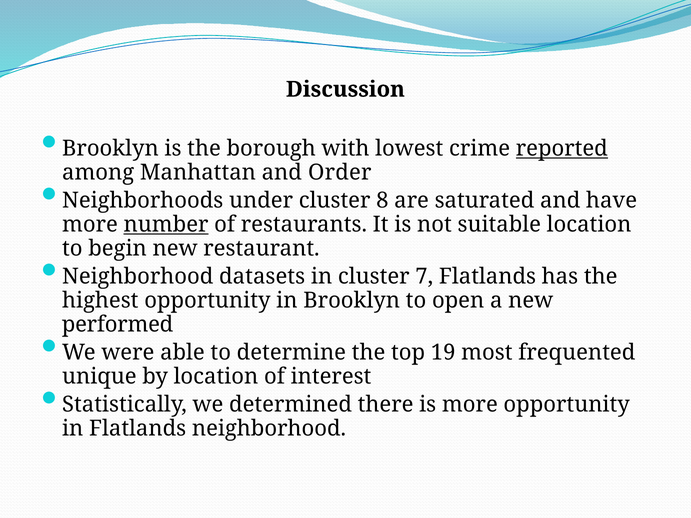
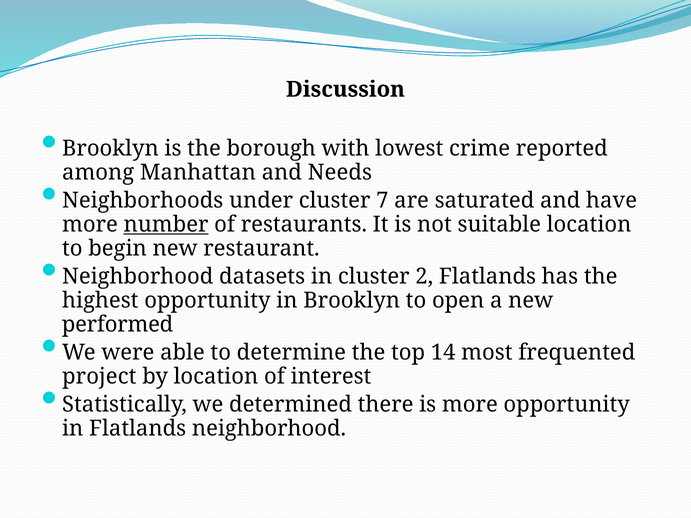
reported underline: present -> none
Order: Order -> Needs
8: 8 -> 7
7: 7 -> 2
19: 19 -> 14
unique: unique -> project
